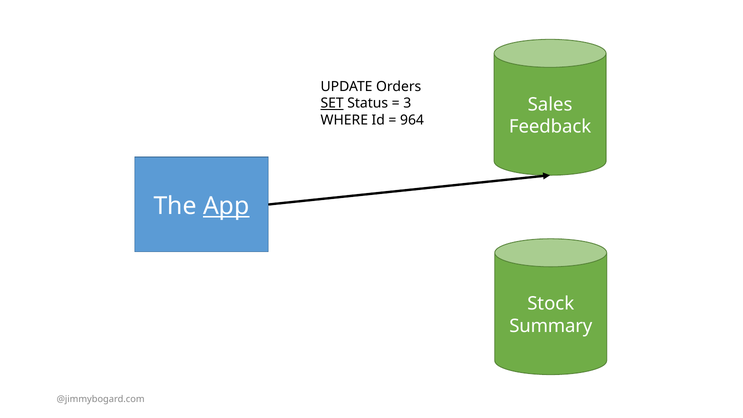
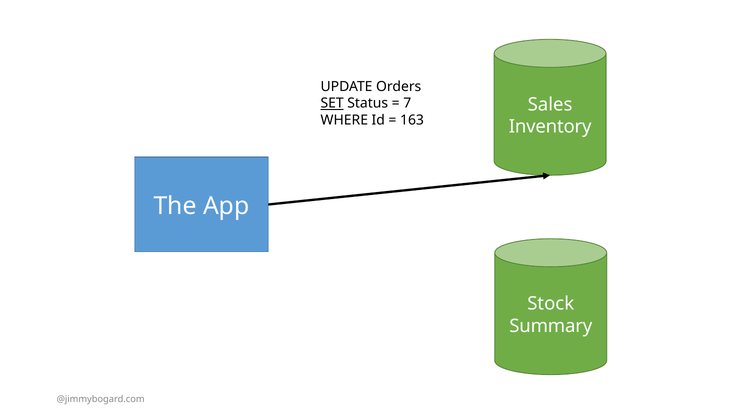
3: 3 -> 7
964: 964 -> 163
Feedback: Feedback -> Inventory
App underline: present -> none
